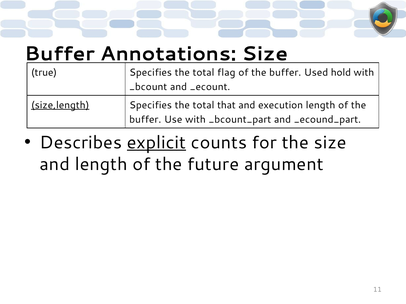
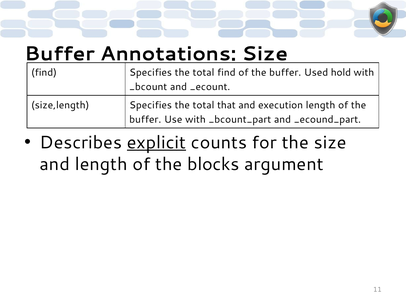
true at (44, 73): true -> find
total flag: flag -> find
size,length underline: present -> none
future: future -> blocks
